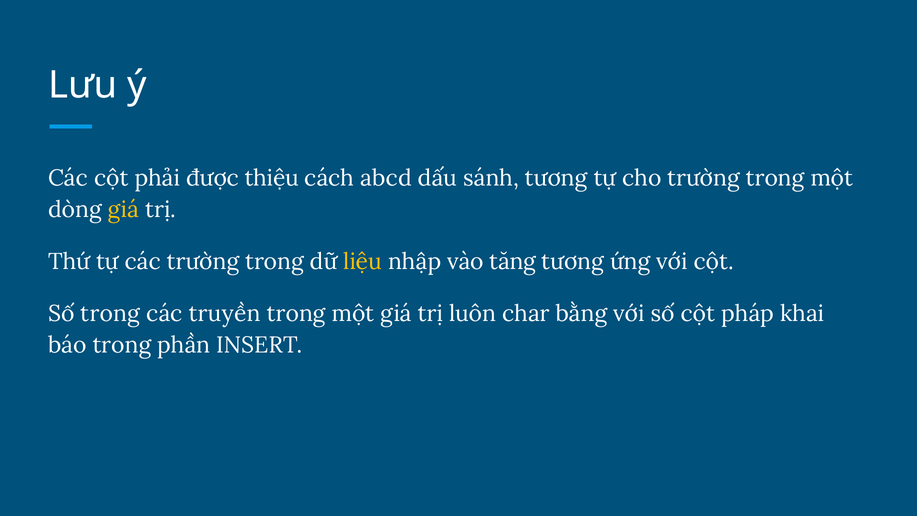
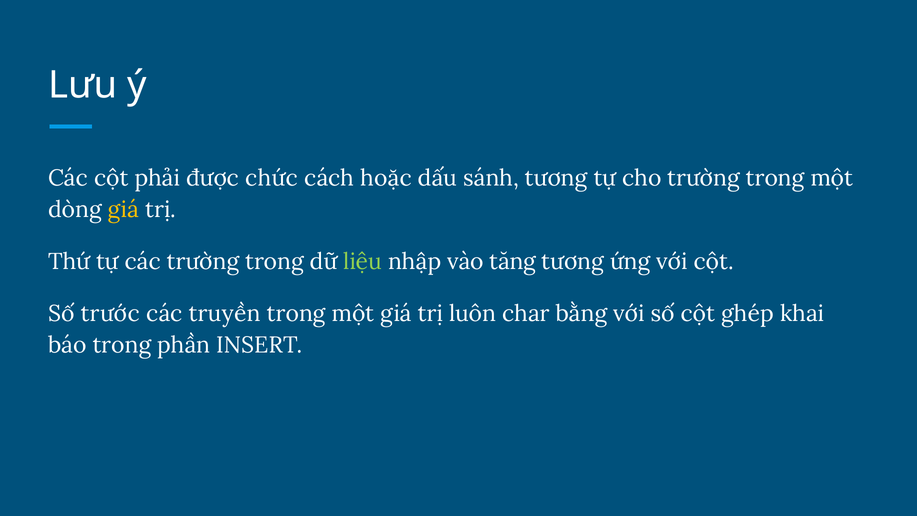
thiệu: thiệu -> chức
abcd: abcd -> hoặc
liệu colour: yellow -> light green
Số trong: trong -> trước
pháp: pháp -> ghép
